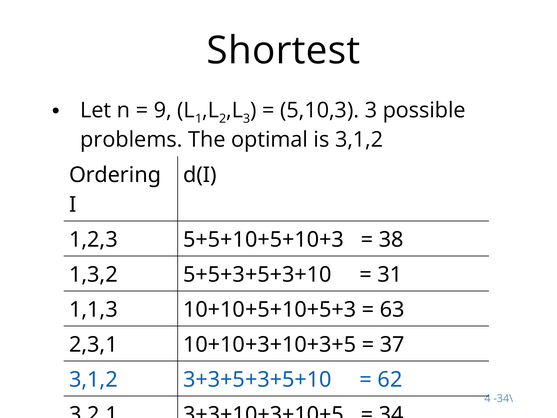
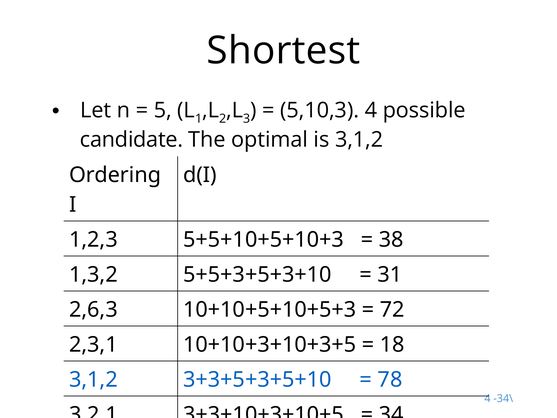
9: 9 -> 5
5,10,3 3: 3 -> 4
problems: problems -> candidate
1,1,3: 1,1,3 -> 2,6,3
63: 63 -> 72
37: 37 -> 18
62: 62 -> 78
